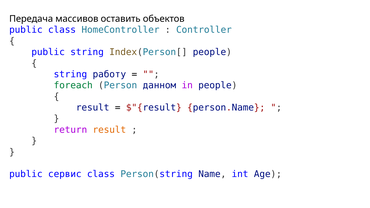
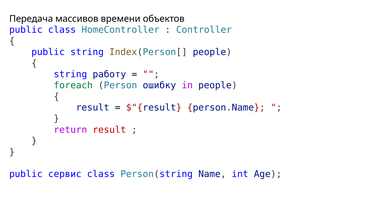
оставить: оставить -> времени
данном: данном -> ошибку
result at (109, 130) colour: orange -> red
